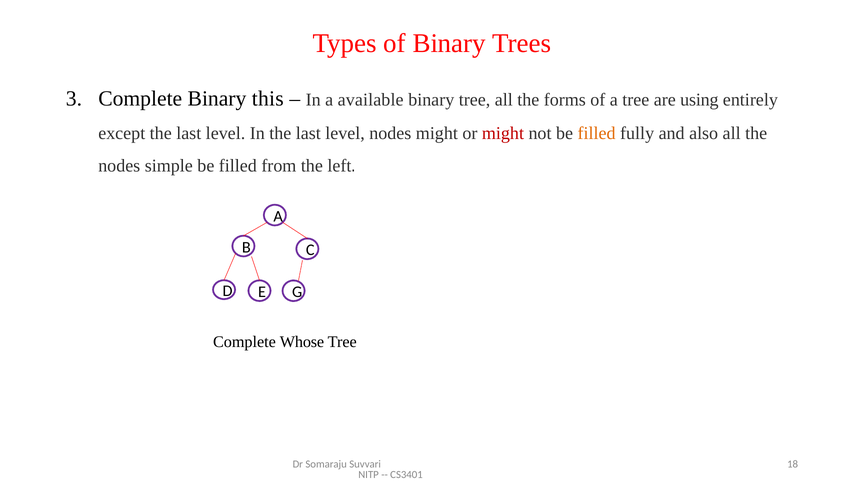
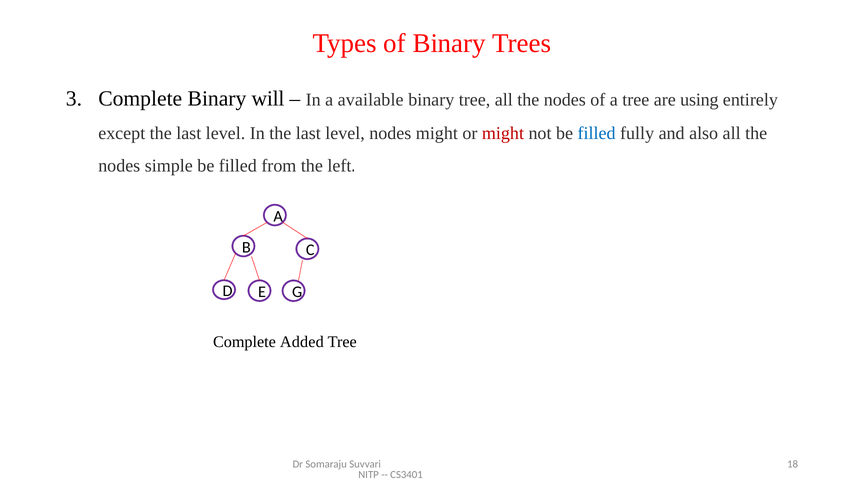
this: this -> will
tree all the forms: forms -> nodes
filled at (597, 133) colour: orange -> blue
Whose: Whose -> Added
